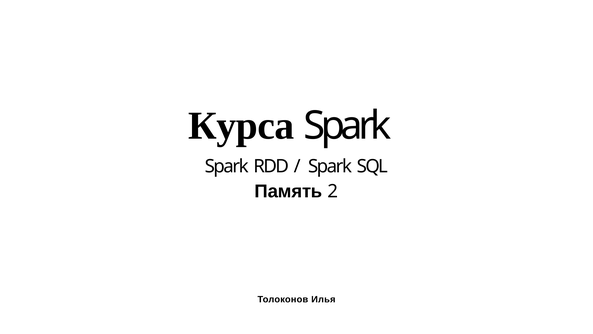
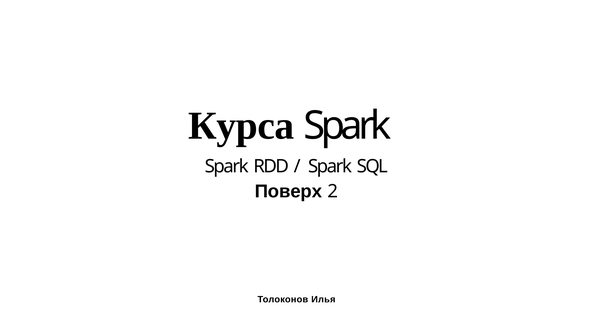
Память: Память -> Поверх
